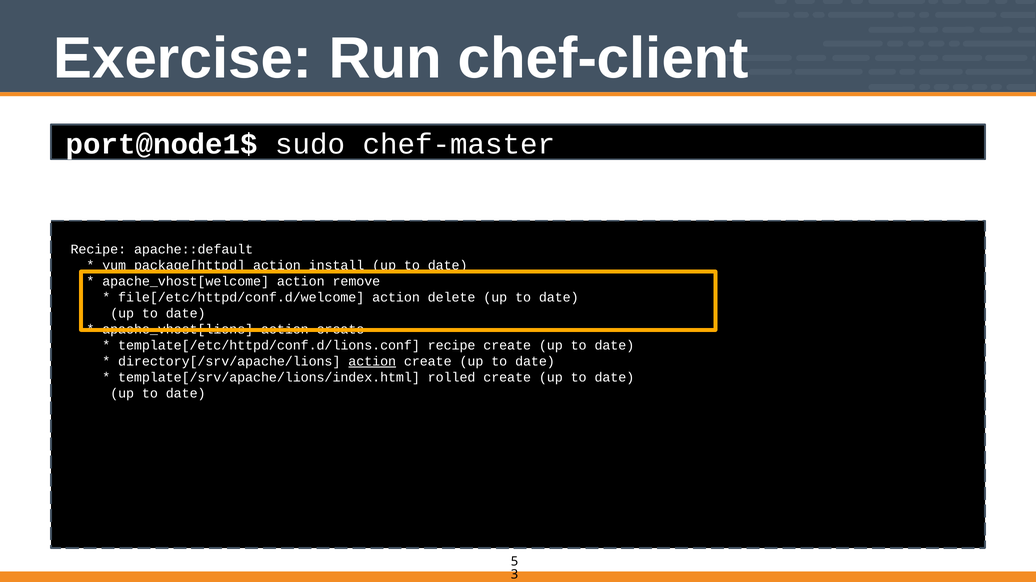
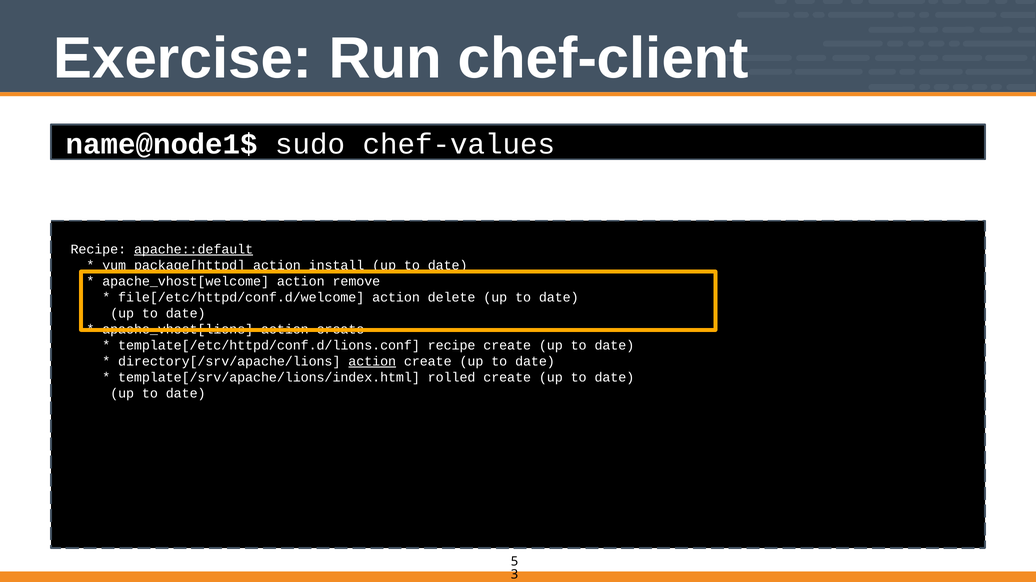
port@node1$: port@node1$ -> name@node1$
chef-master: chef-master -> chef-values
apache::default underline: none -> present
